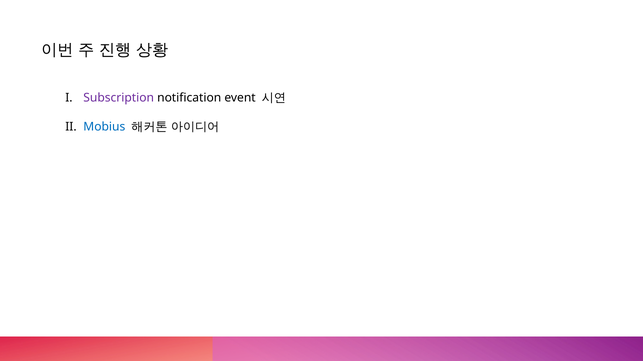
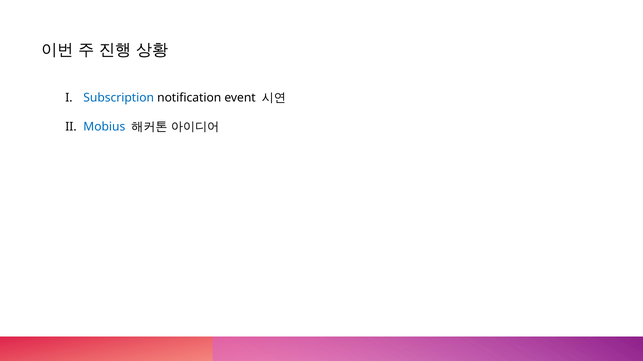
Subscription colour: purple -> blue
